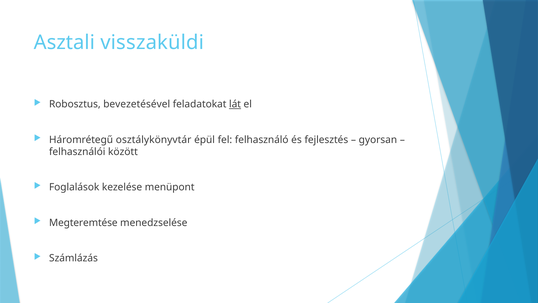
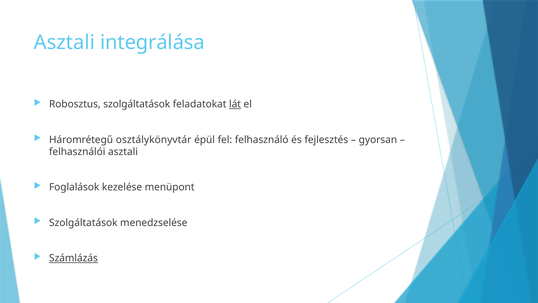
visszaküldi: visszaküldi -> integrálása
Robosztus bevezetésével: bevezetésével -> szolgáltatások
felhasználói között: között -> asztali
Megteremtése at (83, 223): Megteremtése -> Szolgáltatások
Számlázás underline: none -> present
